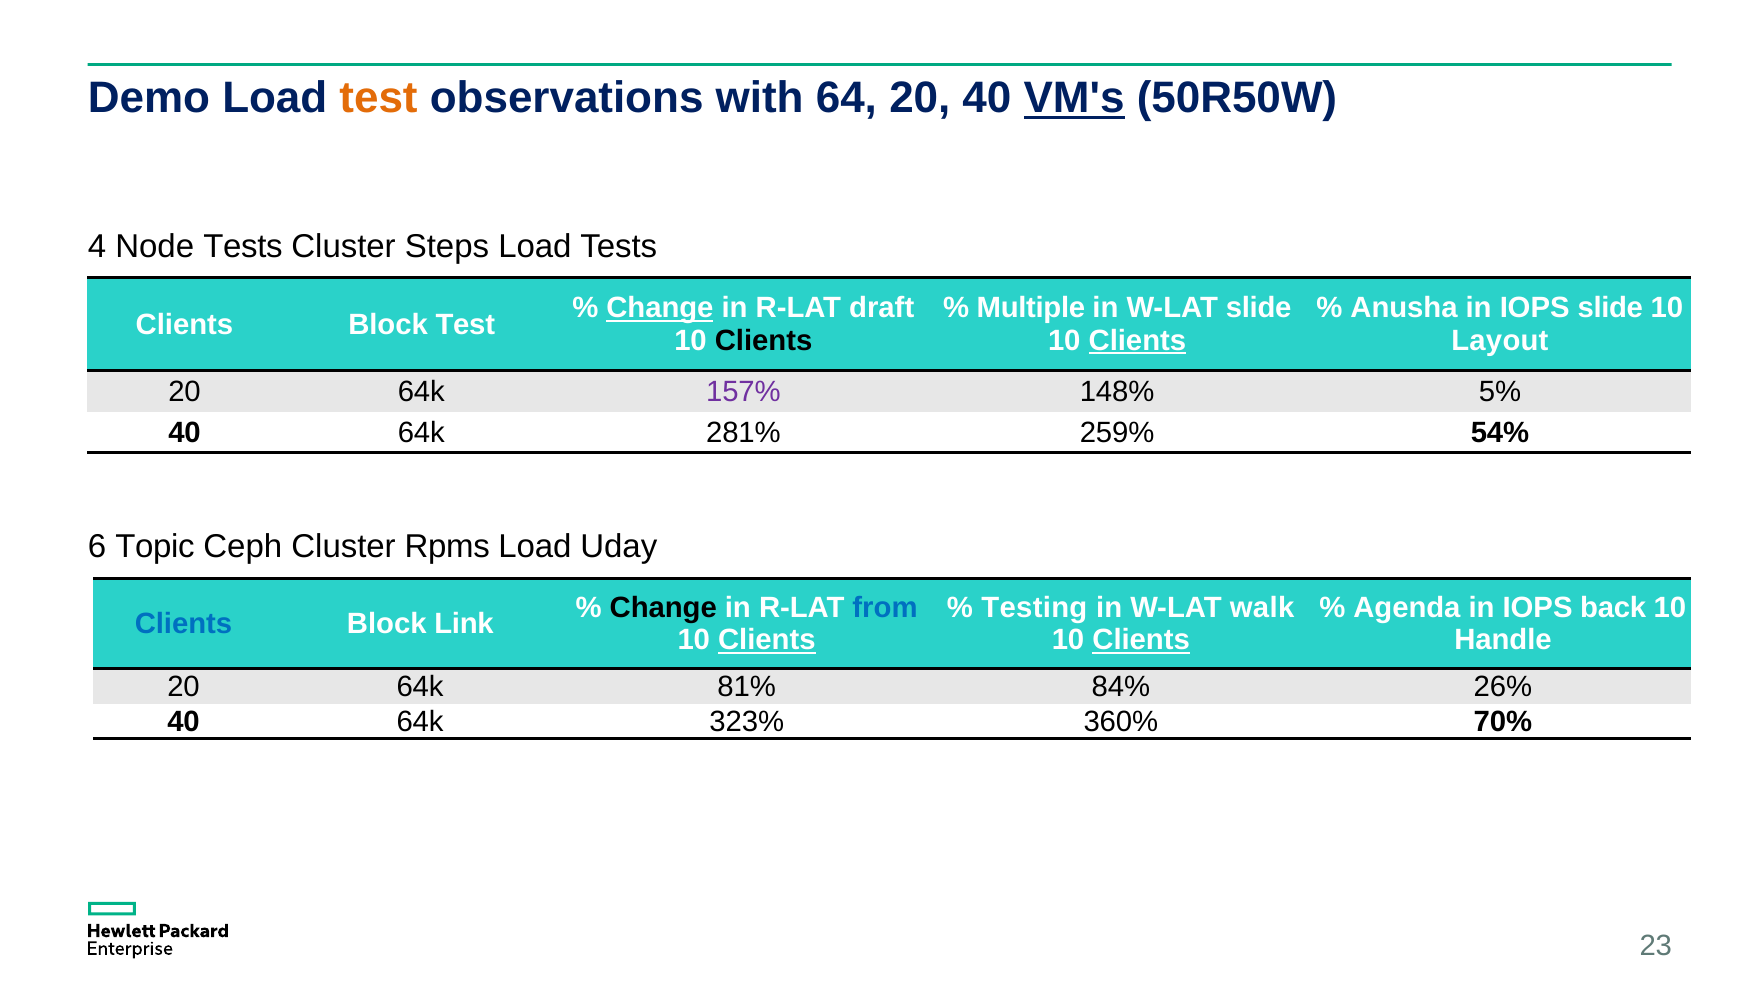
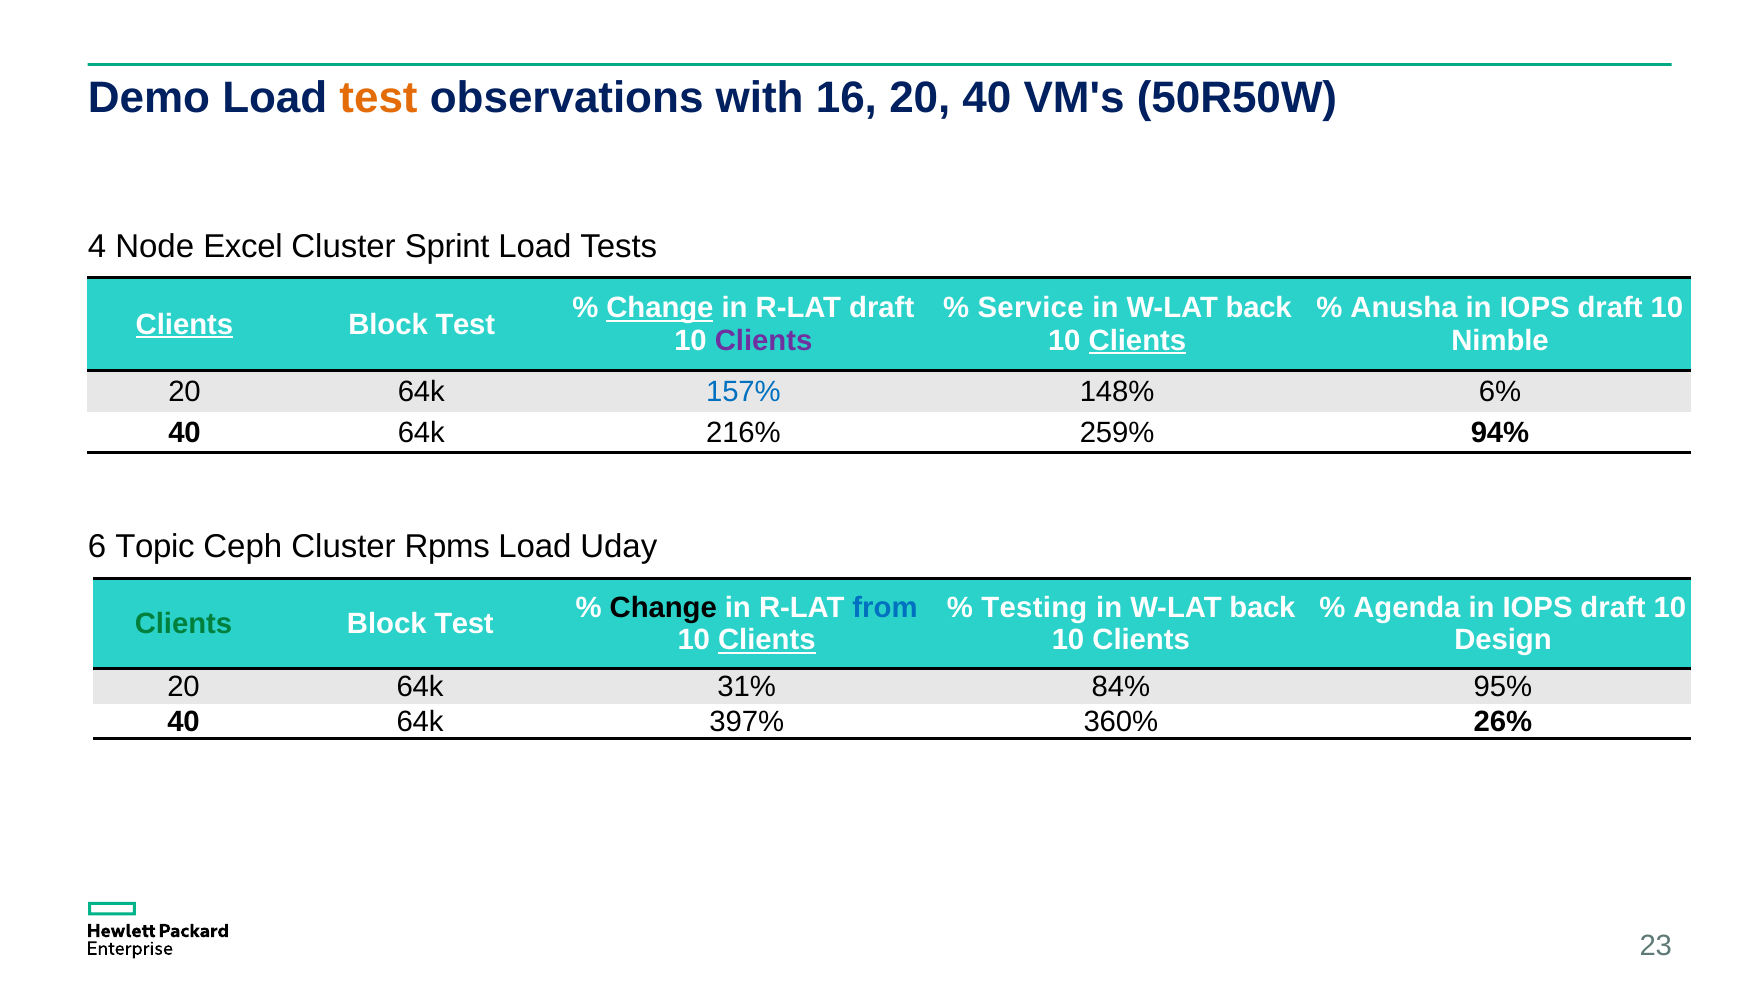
64: 64 -> 16
VM's underline: present -> none
Node Tests: Tests -> Excel
Steps: Steps -> Sprint
Multiple: Multiple -> Service
slide at (1259, 308): slide -> back
slide at (1610, 308): slide -> draft
Clients at (184, 324) underline: none -> present
Clients at (764, 341) colour: black -> purple
Layout: Layout -> Nimble
157% colour: purple -> blue
5%: 5% -> 6%
281%: 281% -> 216%
54%: 54% -> 94%
walk at (1262, 608): walk -> back
back at (1613, 608): back -> draft
Clients at (183, 624) colour: blue -> green
Link at (464, 624): Link -> Test
Clients at (1141, 640) underline: present -> none
Handle: Handle -> Design
81%: 81% -> 31%
26%: 26% -> 95%
323%: 323% -> 397%
70%: 70% -> 26%
